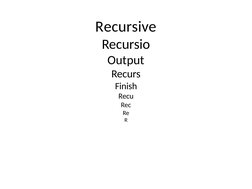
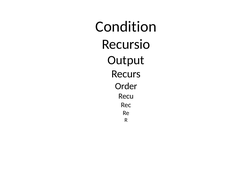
Recursive: Recursive -> Condition
Finish: Finish -> Order
